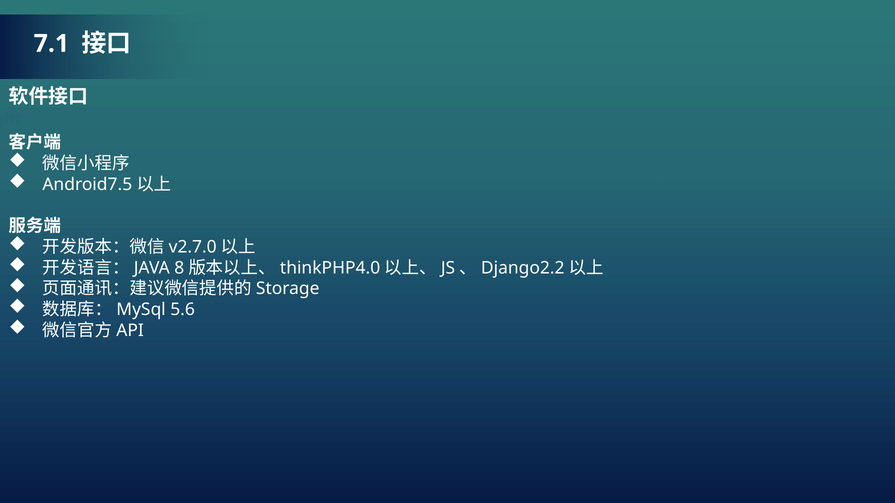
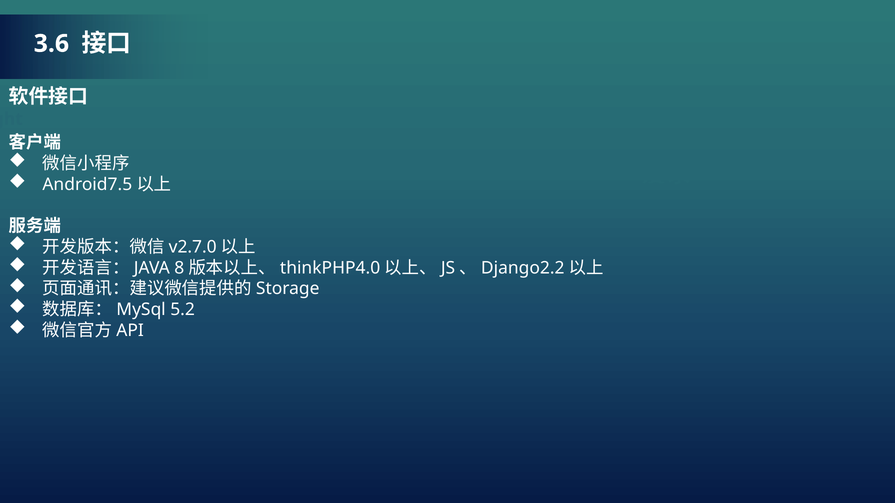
7.1: 7.1 -> 3.6
5.6: 5.6 -> 5.2
